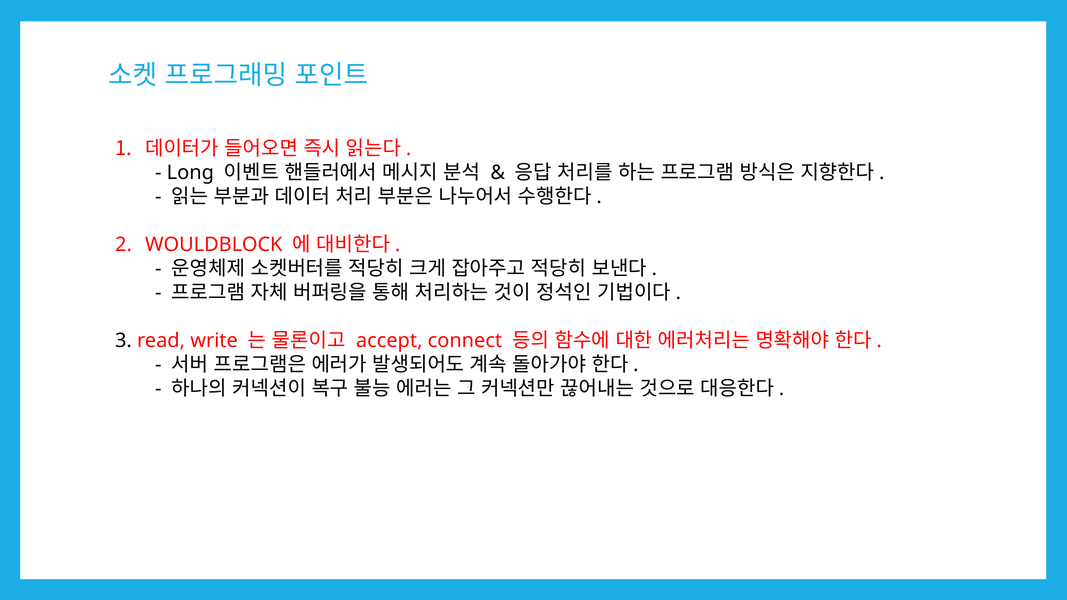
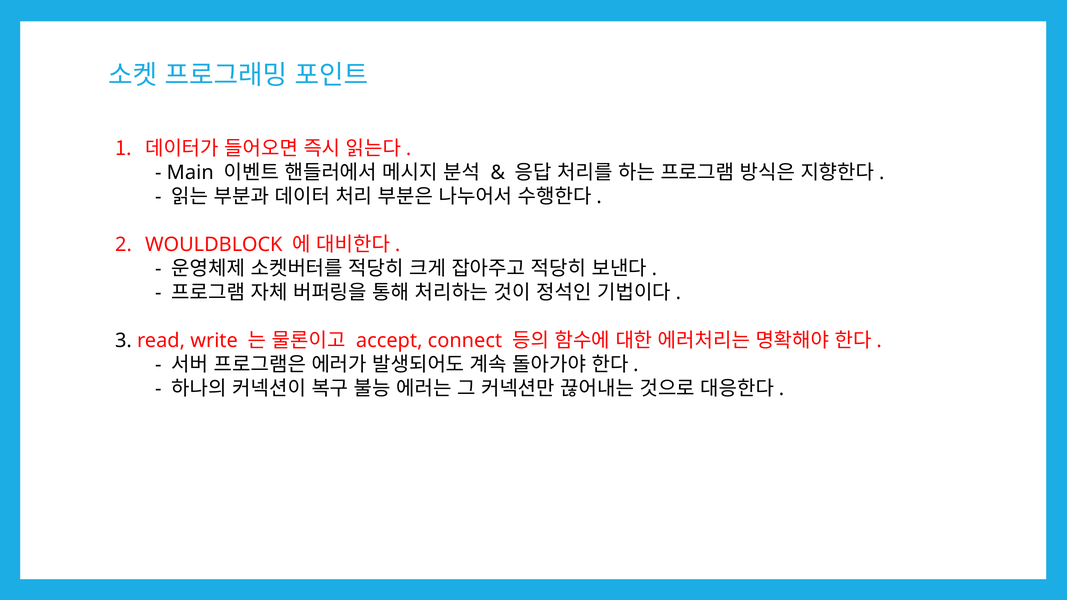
Long: Long -> Main
